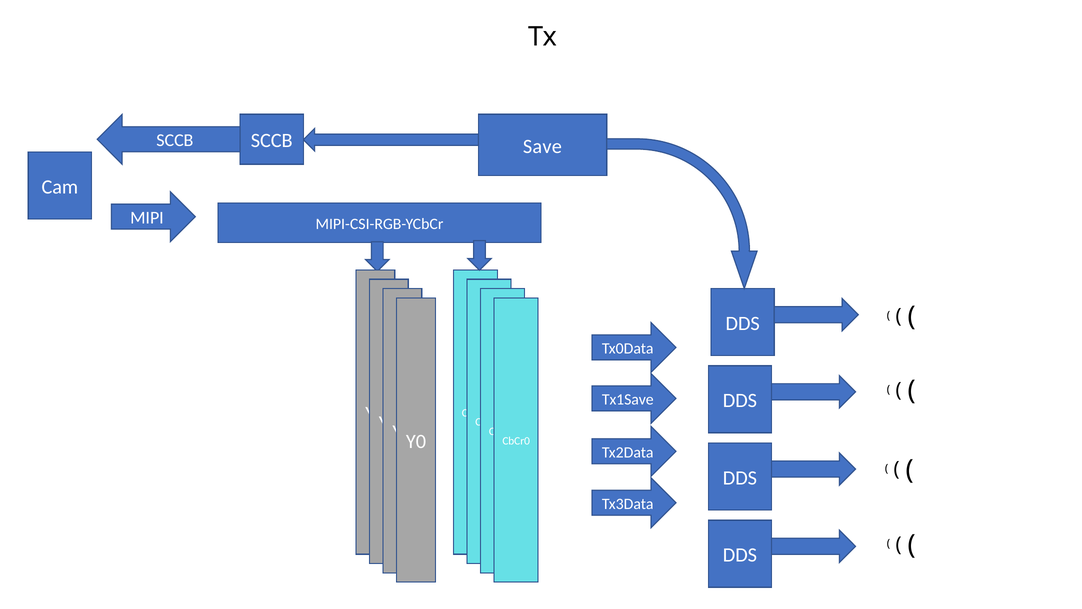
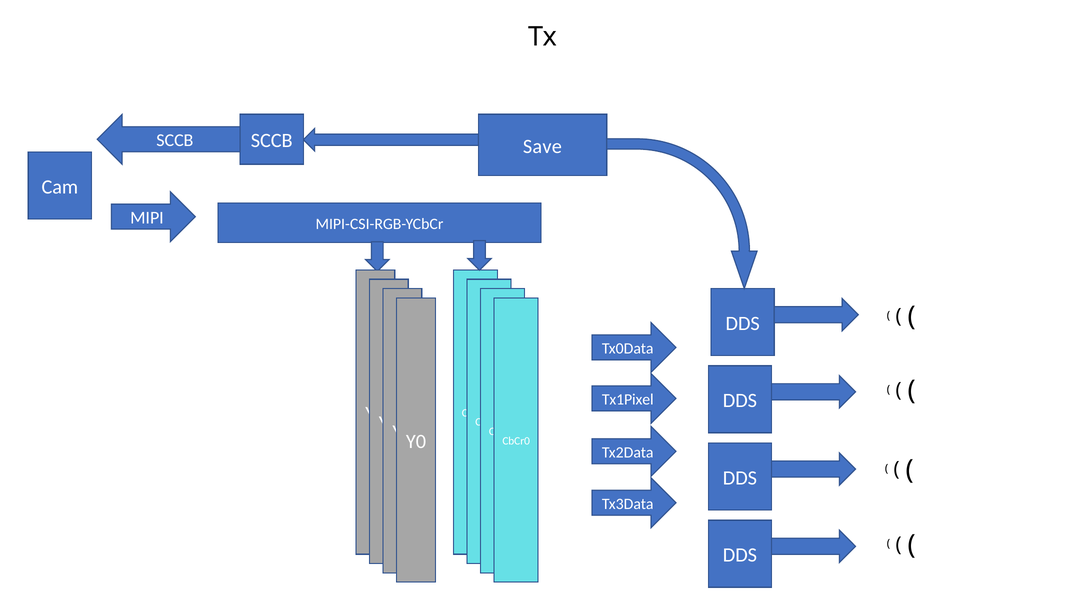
Tx1Save: Tx1Save -> Tx1Pixel
